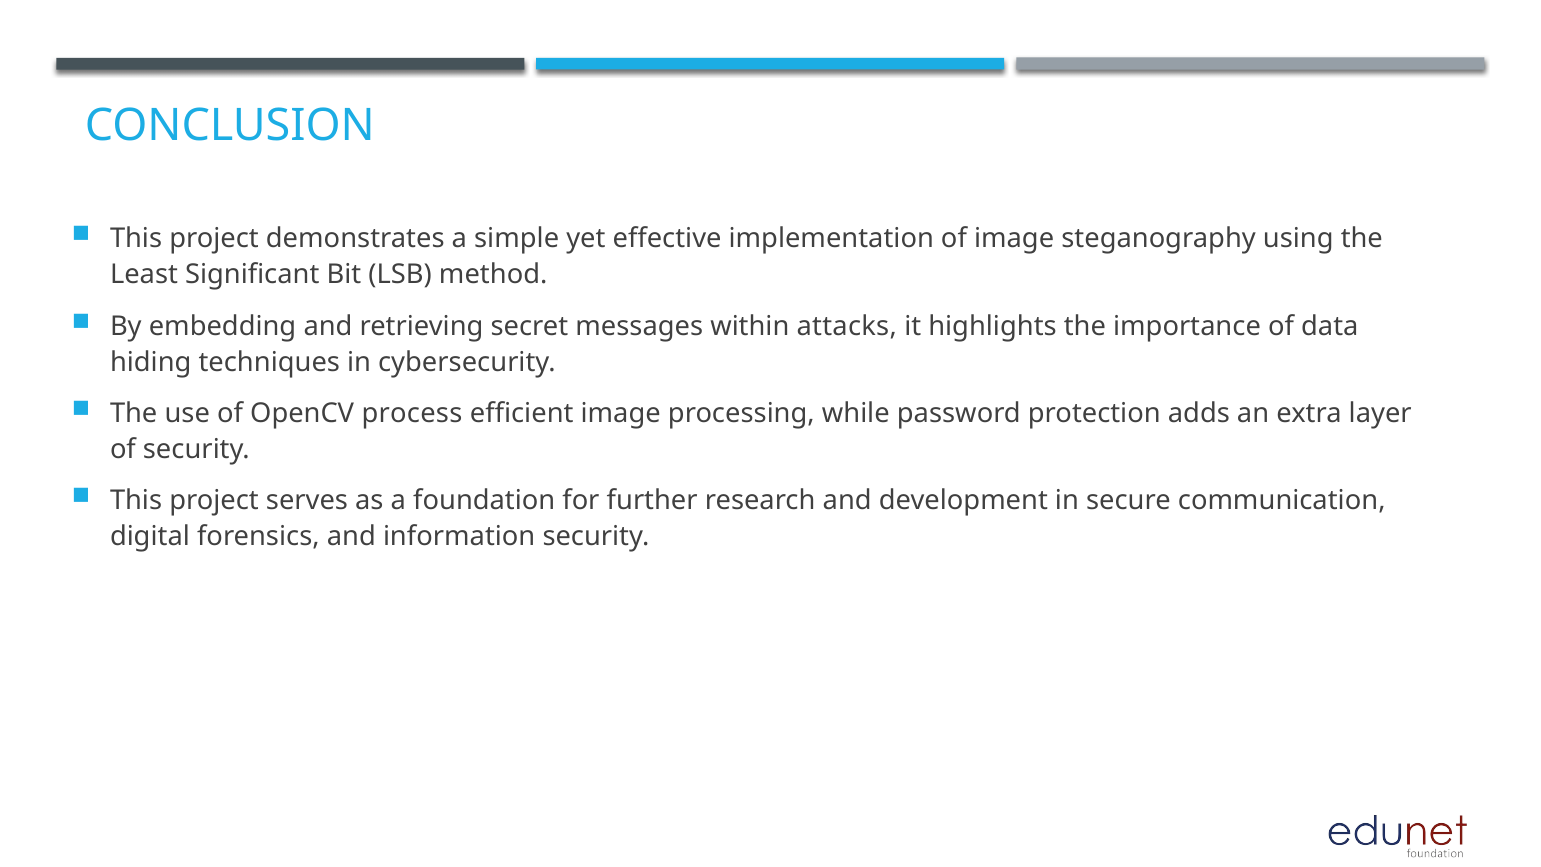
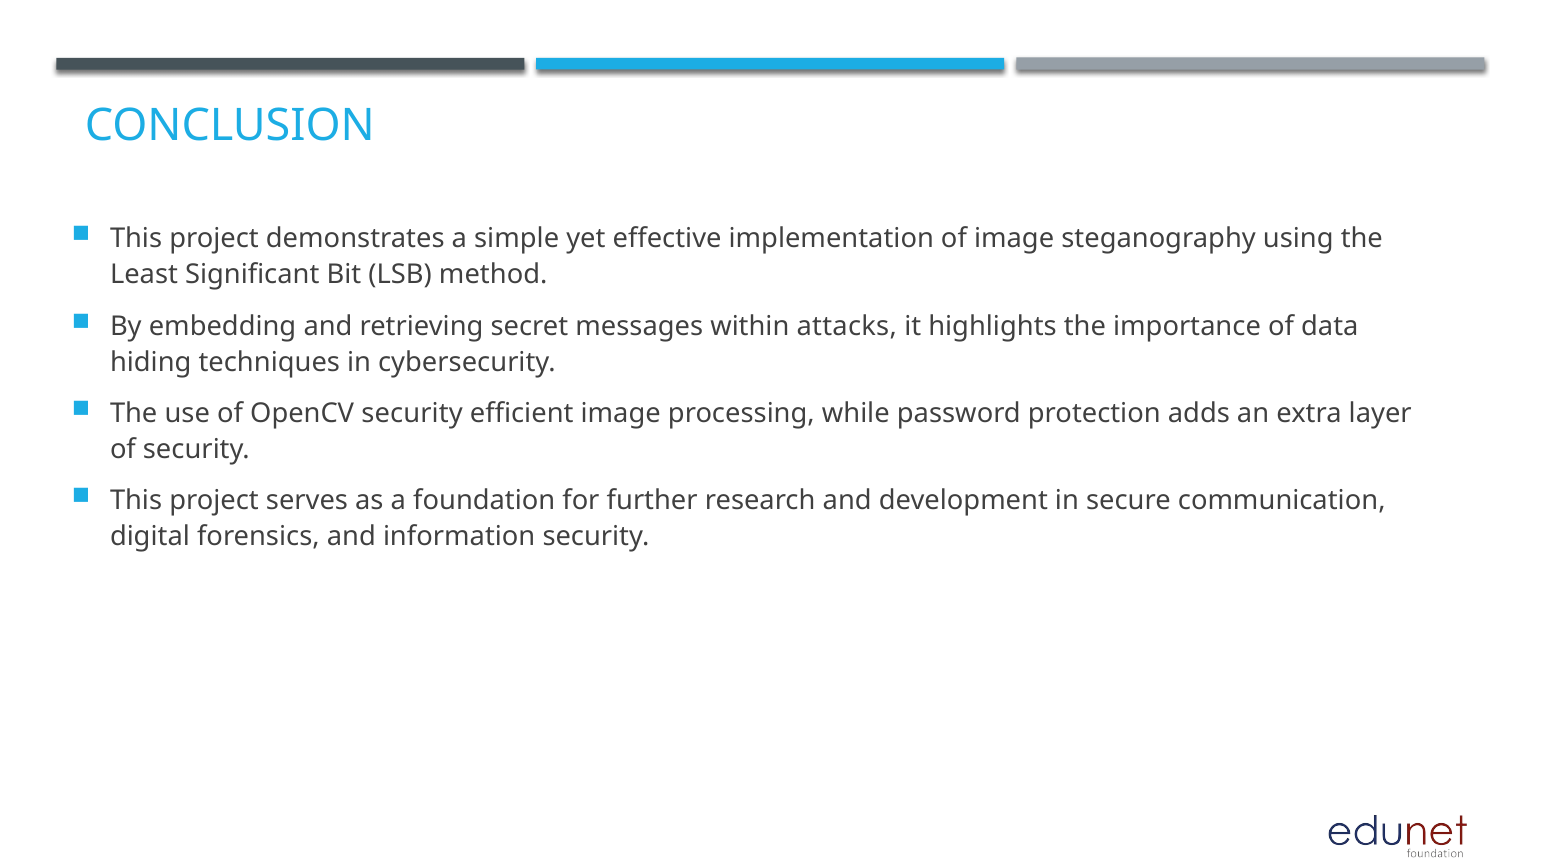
OpenCV process: process -> security
